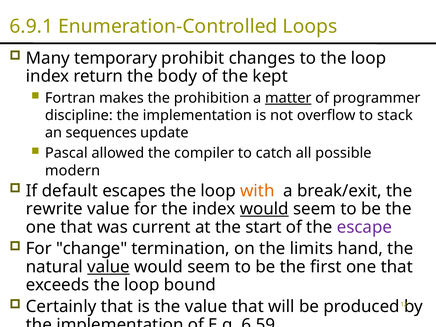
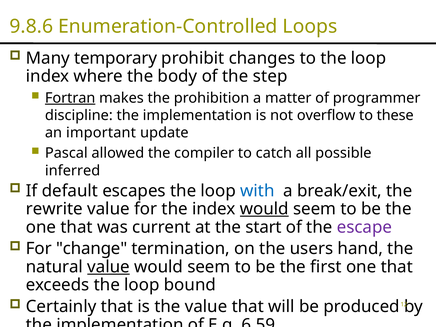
6.9.1: 6.9.1 -> 9.8.6
return: return -> where
kept: kept -> step
Fortran underline: none -> present
matter underline: present -> none
stack: stack -> these
sequences: sequences -> important
modern: modern -> inferred
with colour: orange -> blue
limits: limits -> users
